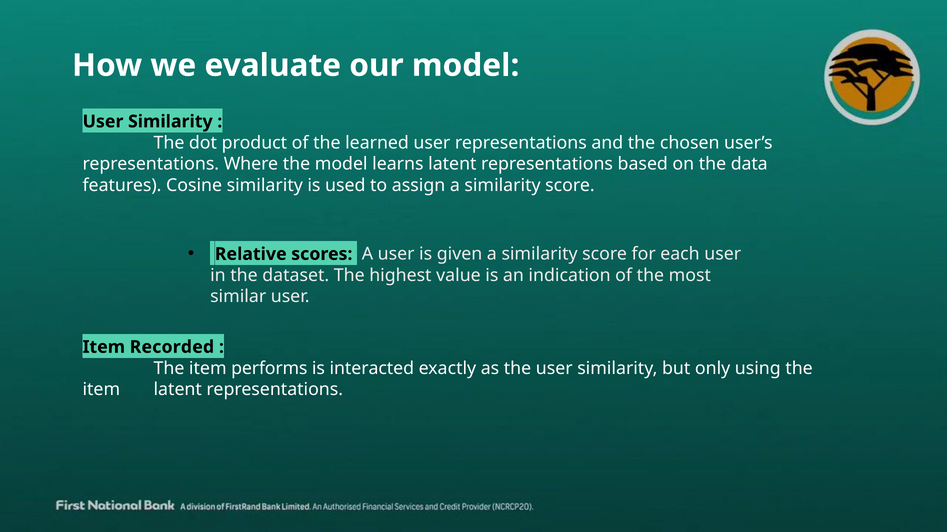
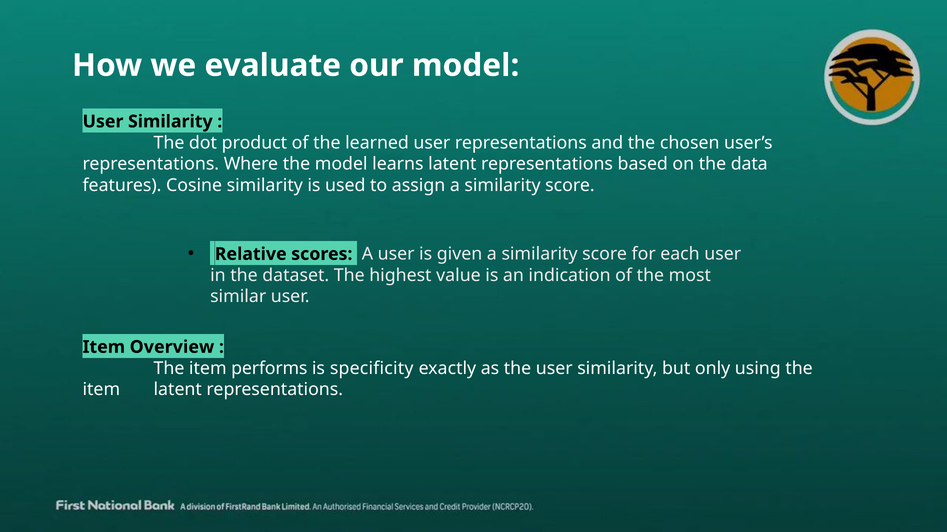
Recorded: Recorded -> Overview
interacted: interacted -> specificity
